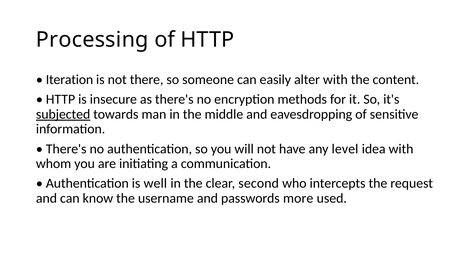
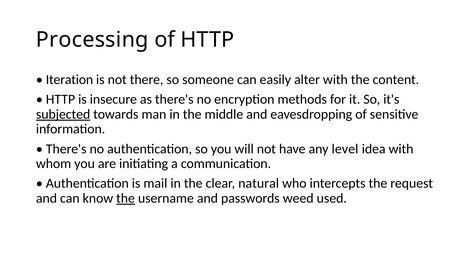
well: well -> mail
second: second -> natural
the at (126, 199) underline: none -> present
more: more -> weed
